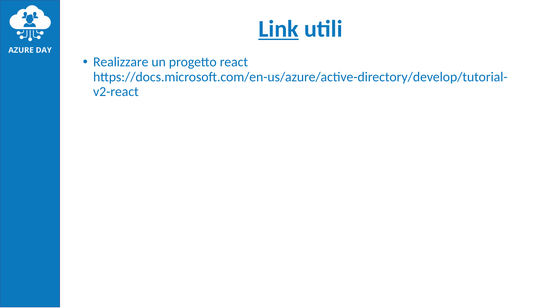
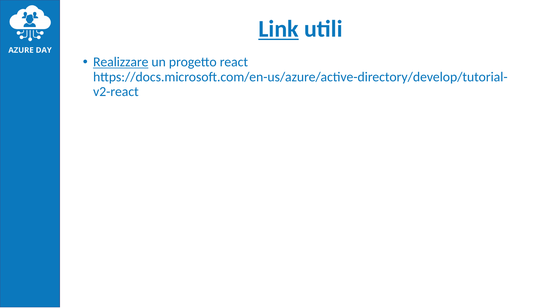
Realizzare underline: none -> present
